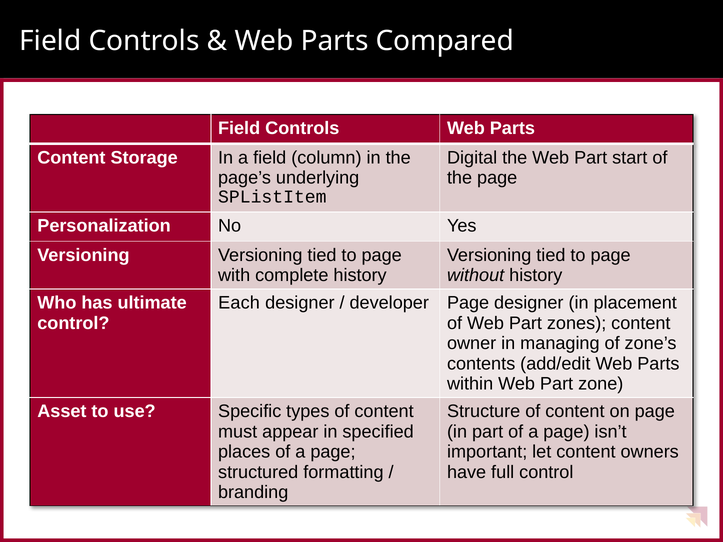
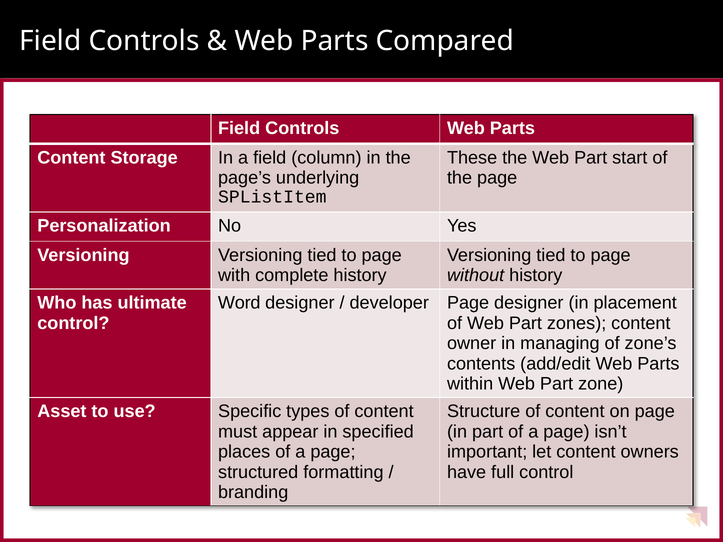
Digital: Digital -> These
Each: Each -> Word
